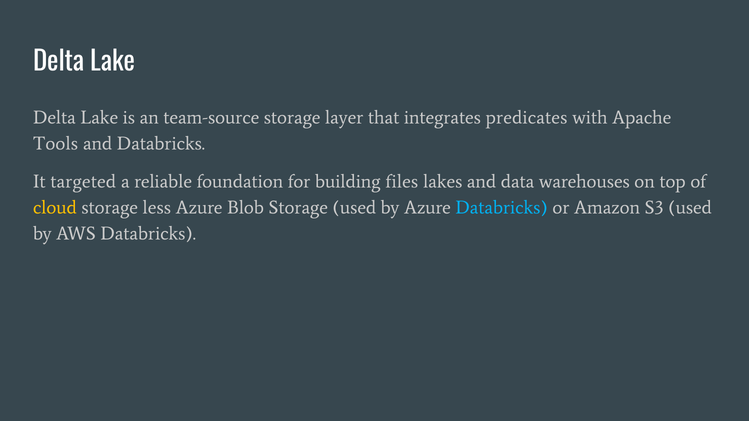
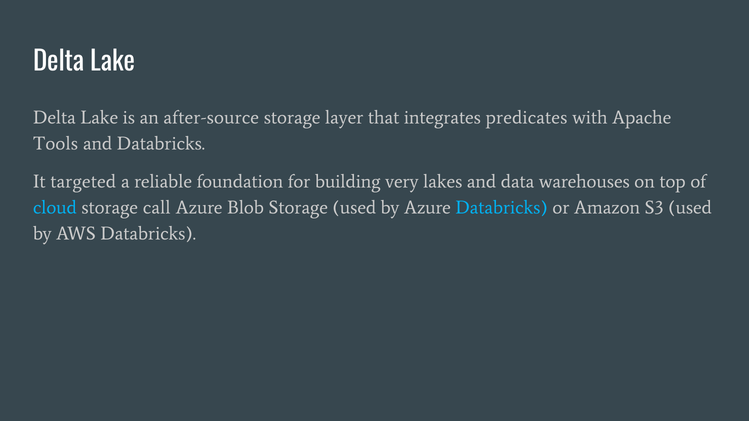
team-source: team-source -> after-source
files: files -> very
cloud colour: yellow -> light blue
less: less -> call
